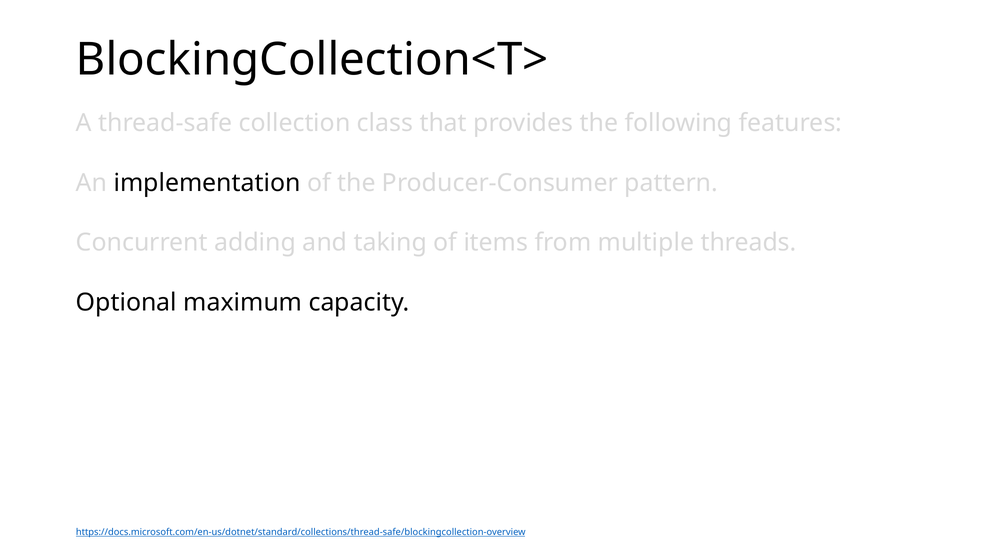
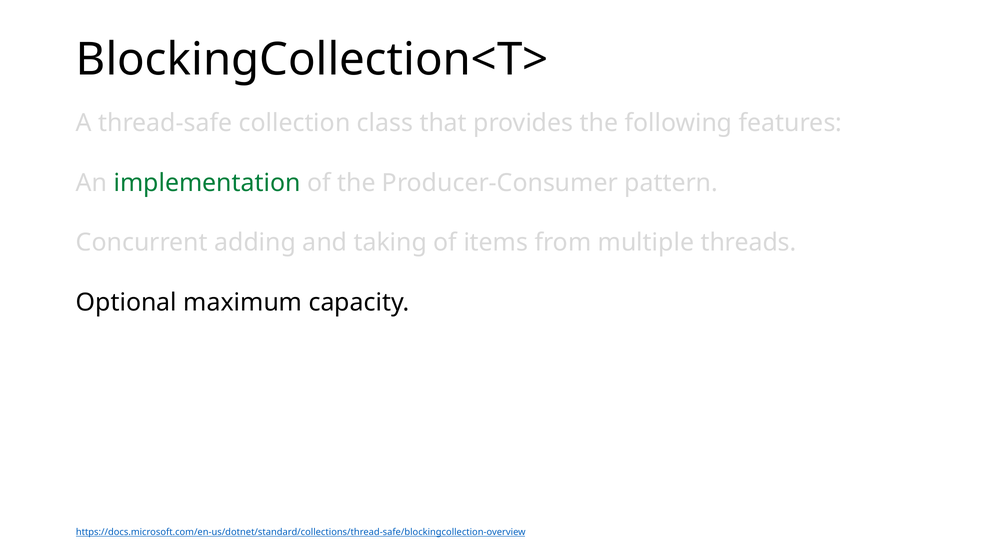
implementation colour: black -> green
